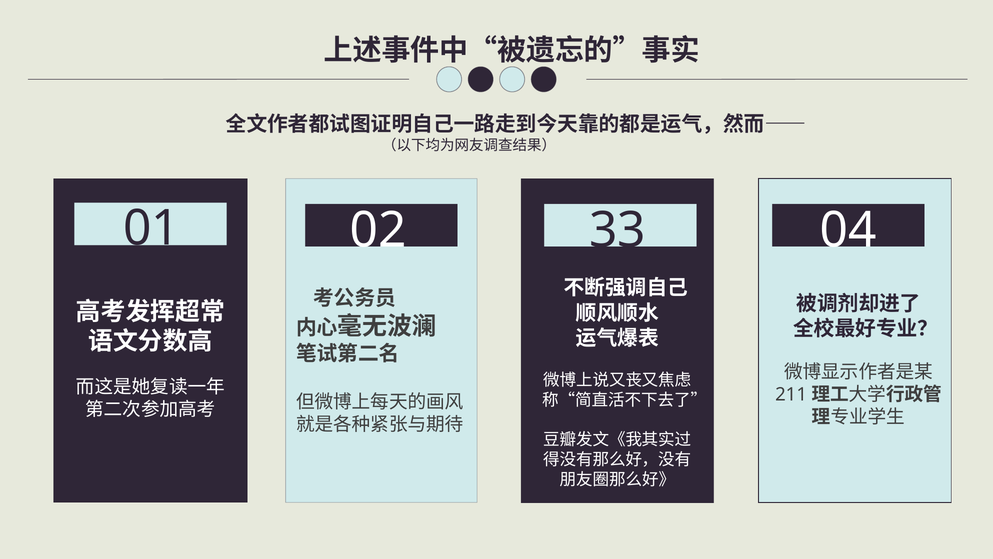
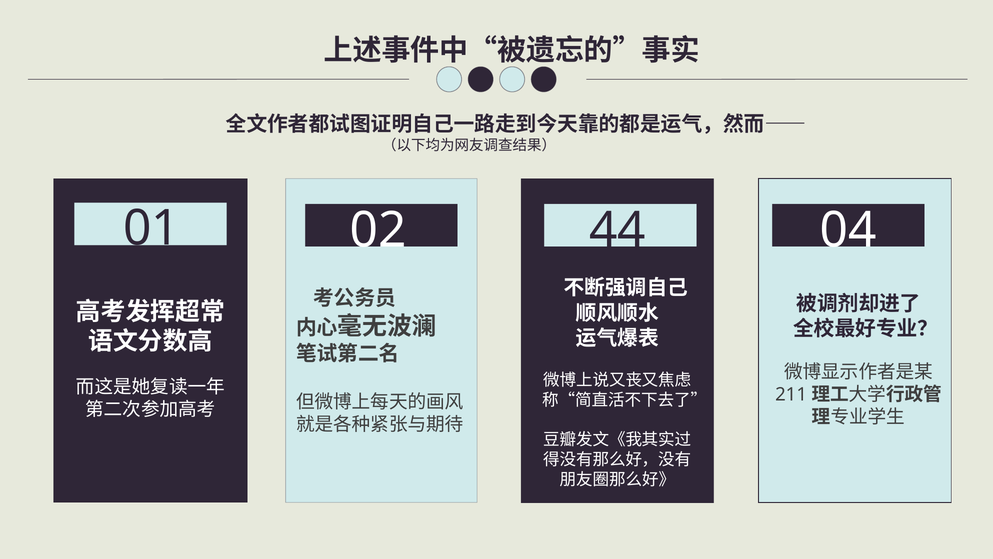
33: 33 -> 44
